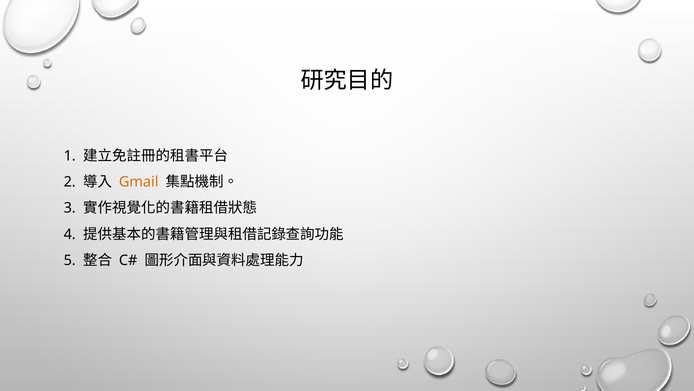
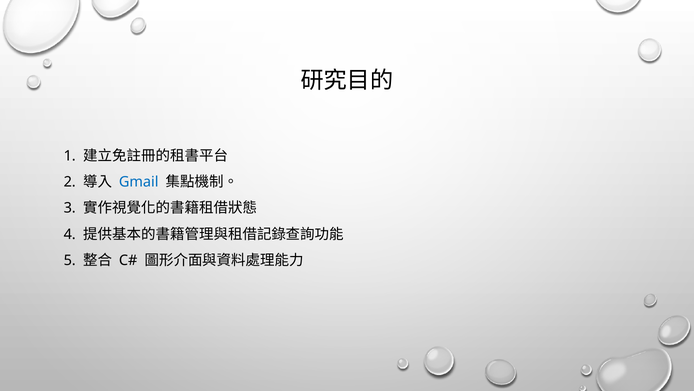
Gmail colour: orange -> blue
